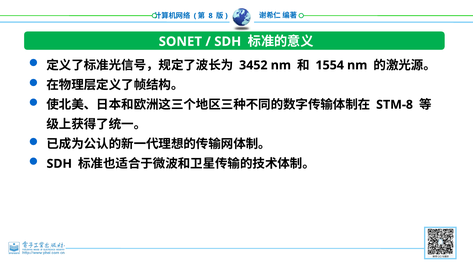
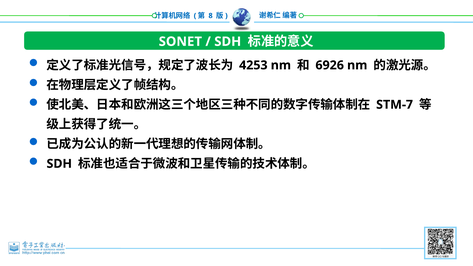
3452: 3452 -> 4253
1554: 1554 -> 6926
STM-8: STM-8 -> STM-7
